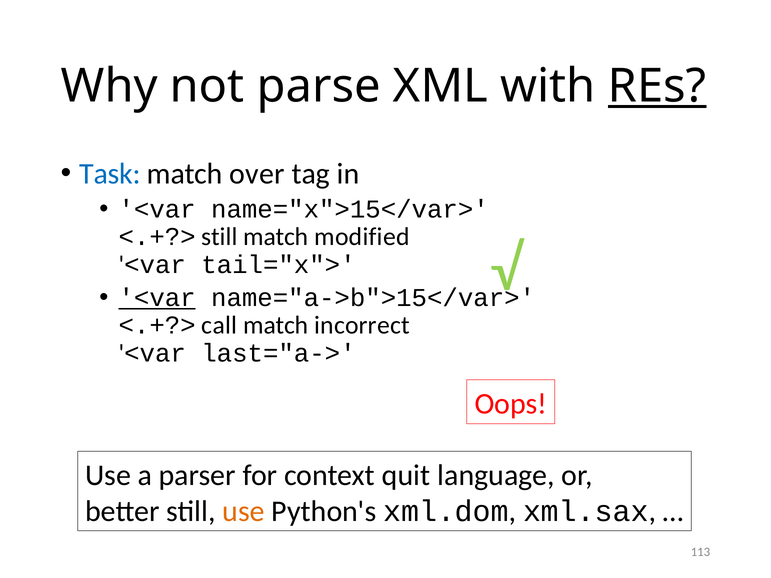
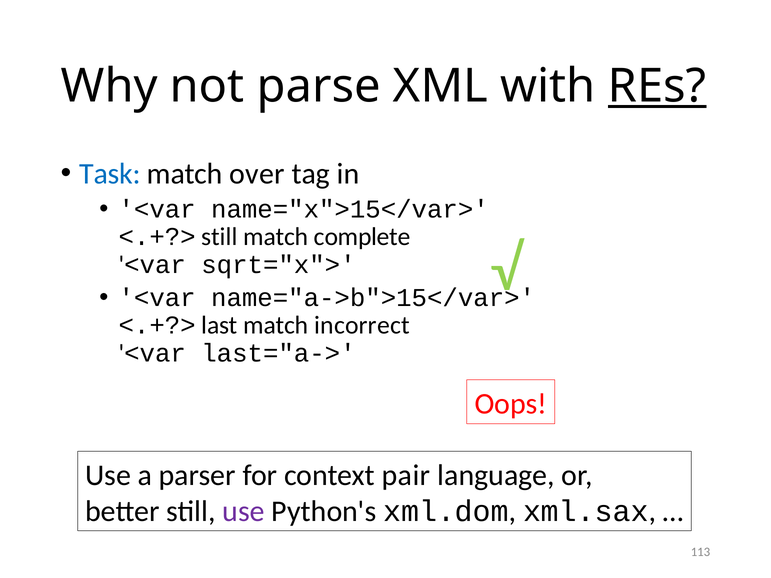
modified: modified -> complete
tail="x">: tail="x"> -> sqrt="x">
<var at (157, 298) underline: present -> none
call: call -> last
quit: quit -> pair
use at (244, 511) colour: orange -> purple
